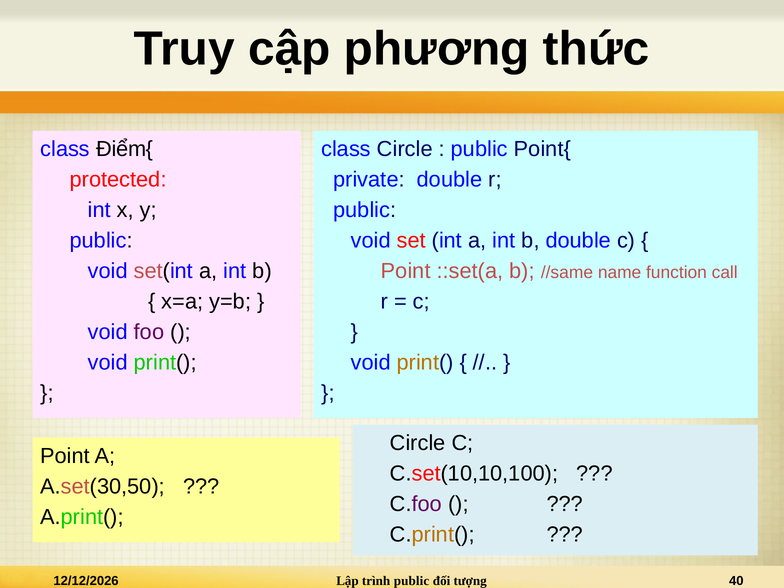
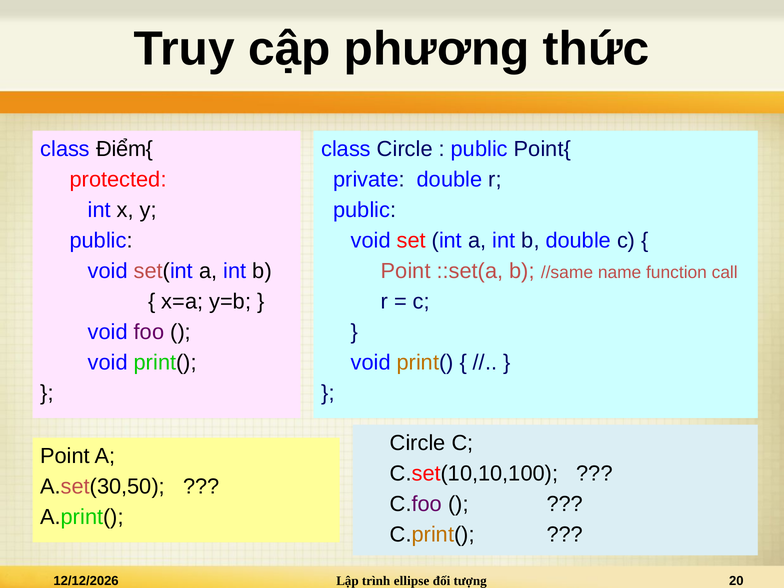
trình public: public -> ellipse
40: 40 -> 20
